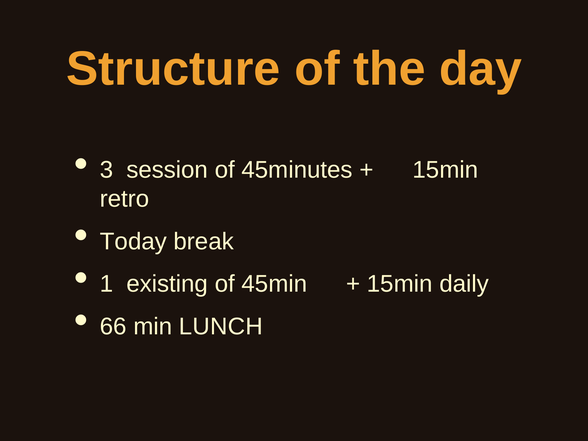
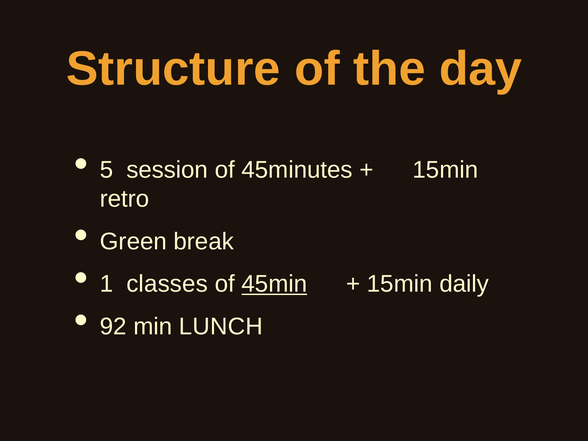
3: 3 -> 5
Today: Today -> Green
existing: existing -> classes
45min underline: none -> present
66: 66 -> 92
